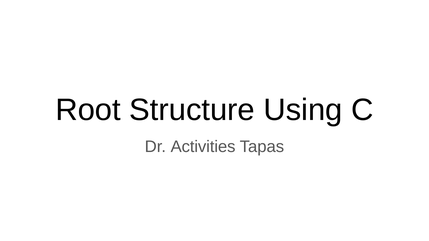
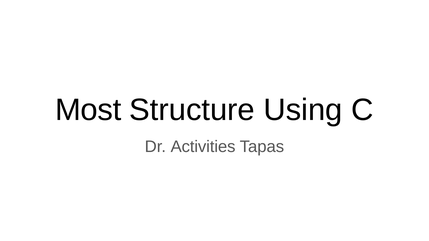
Root: Root -> Most
